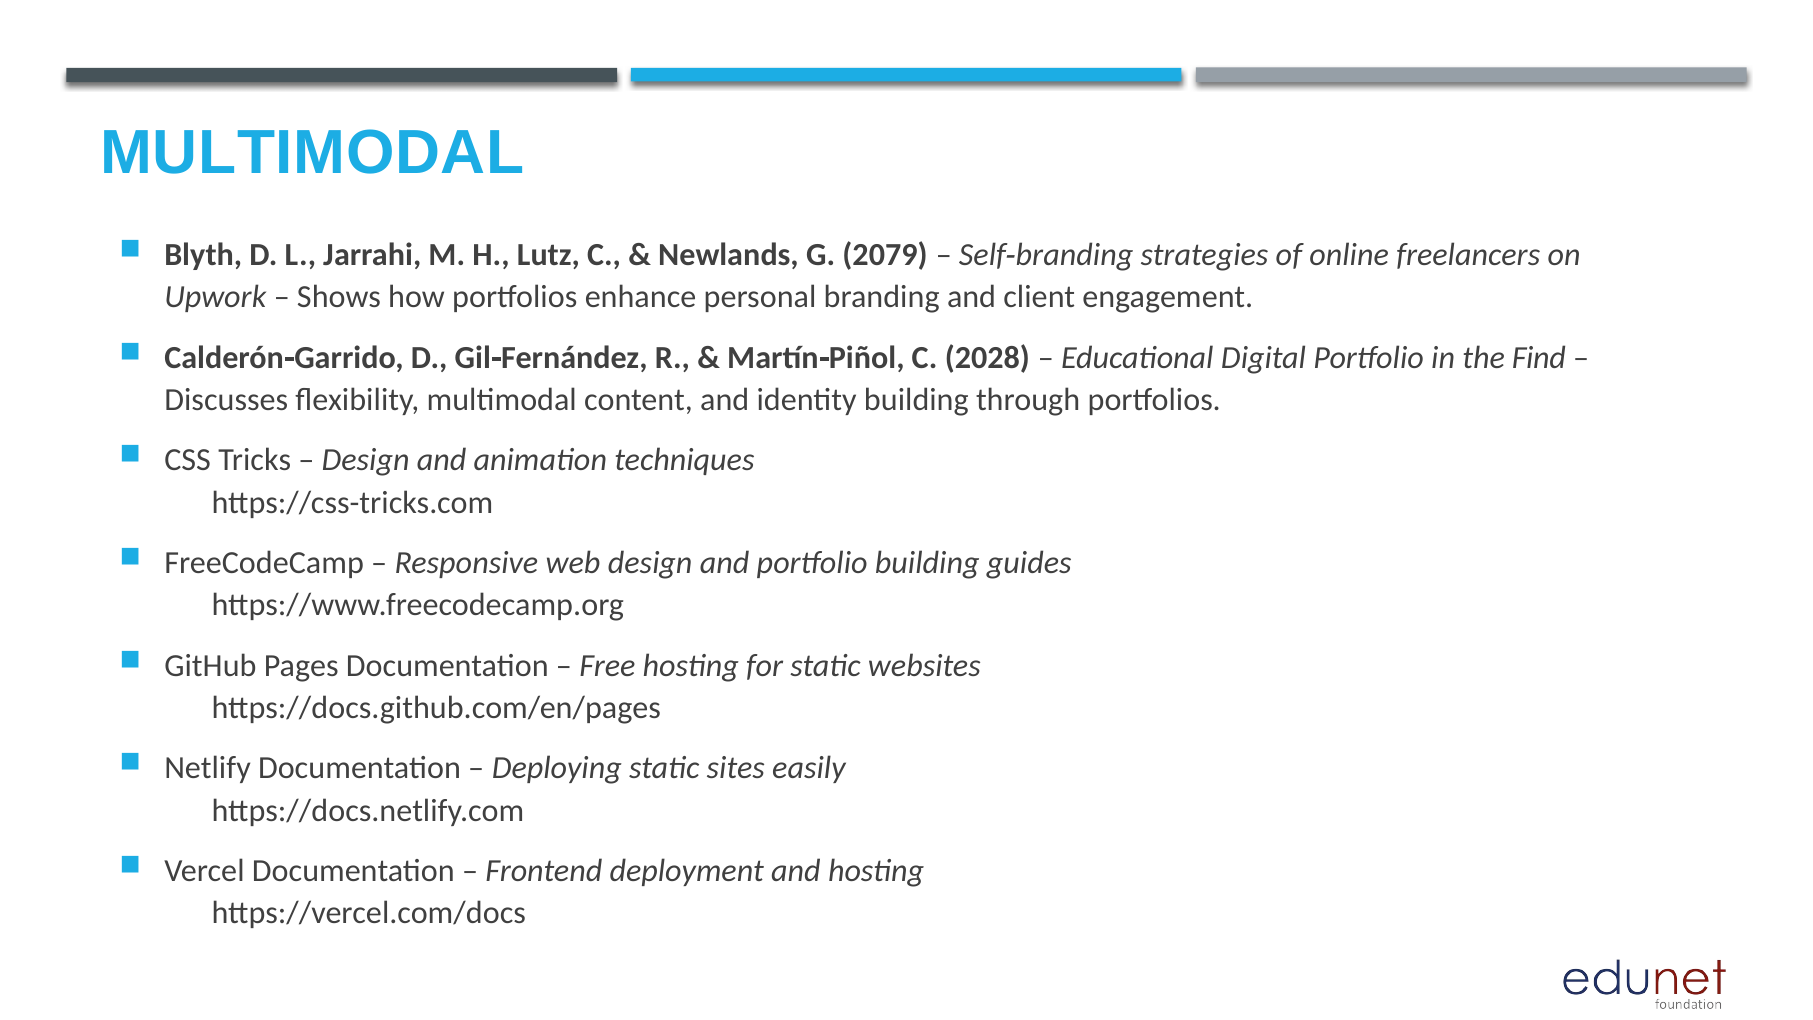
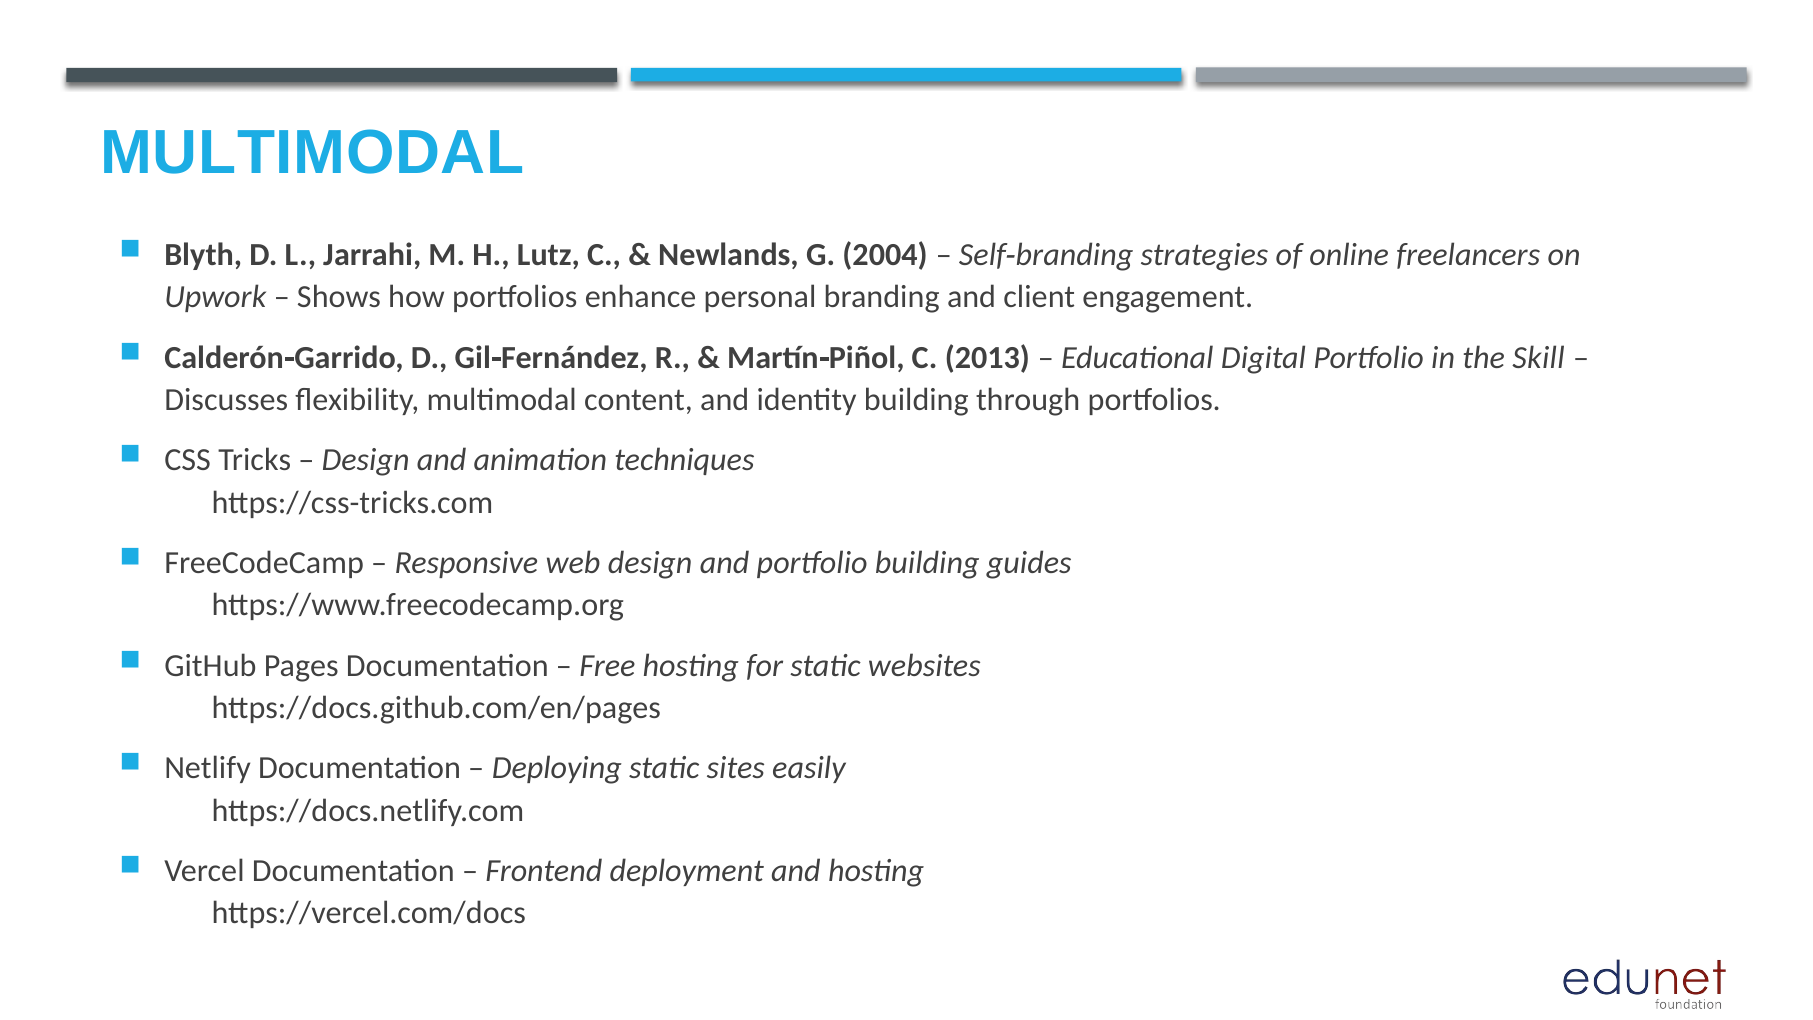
2079: 2079 -> 2004
2028: 2028 -> 2013
Find: Find -> Skill
